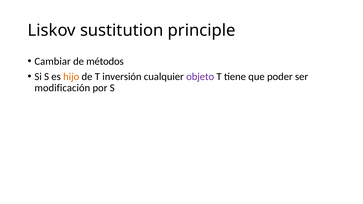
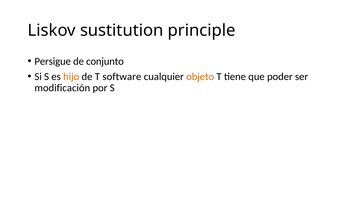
Cambiar: Cambiar -> Persigue
métodos: métodos -> conjunto
inversión: inversión -> software
objeto colour: purple -> orange
